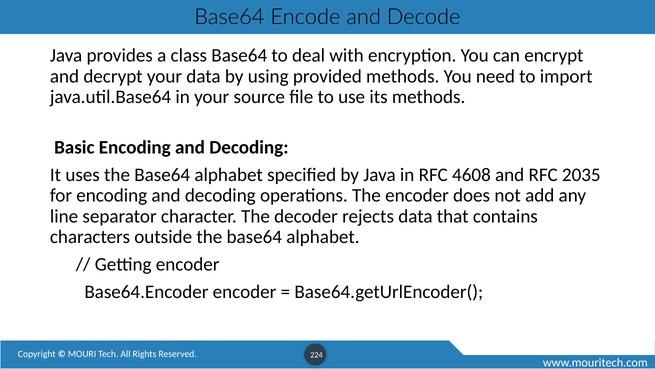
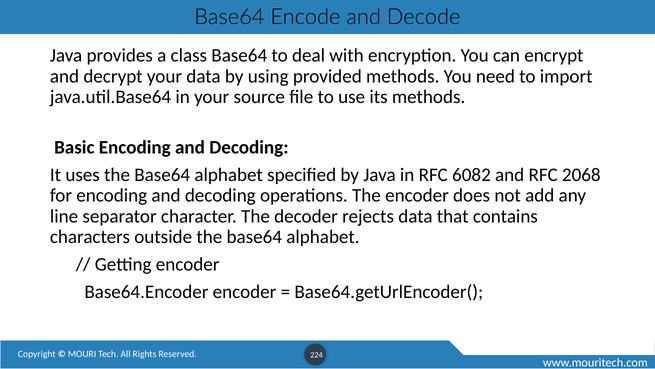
4608: 4608 -> 6082
2035: 2035 -> 2068
